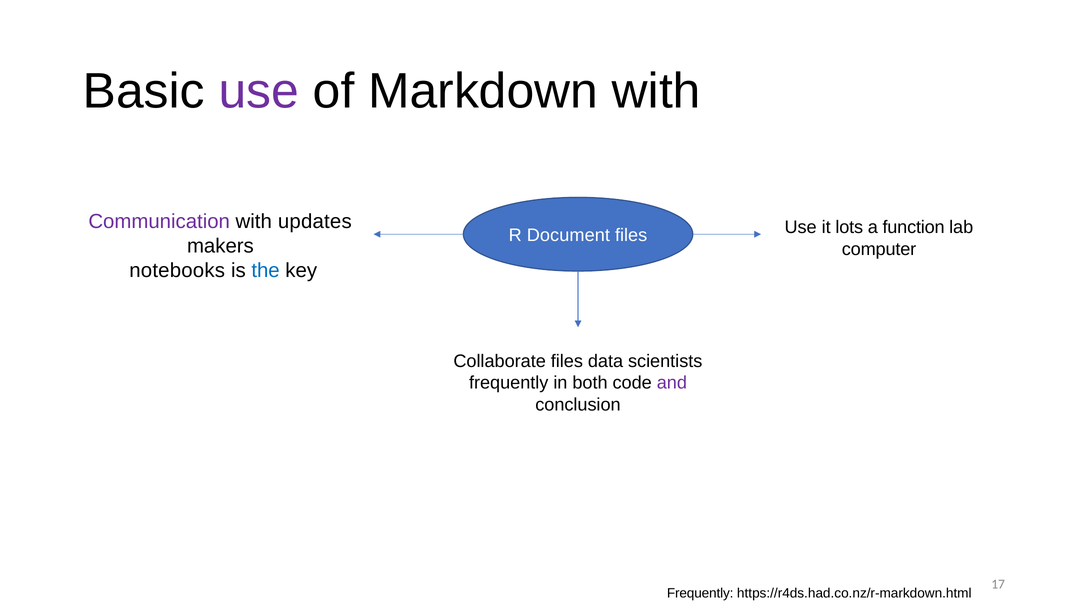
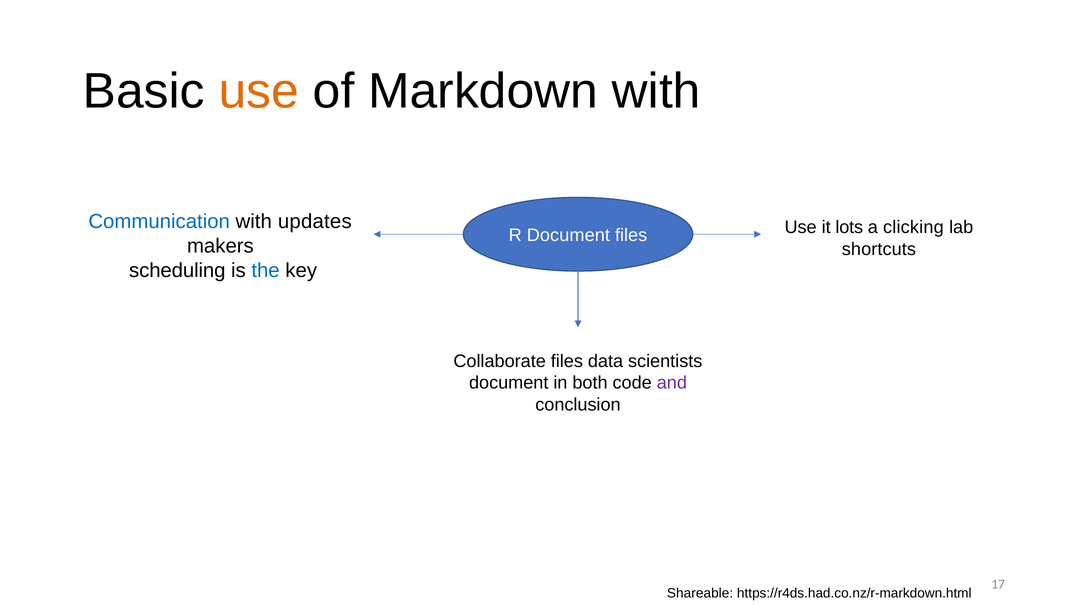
use at (259, 91) colour: purple -> orange
Communication colour: purple -> blue
function: function -> clicking
computer: computer -> shortcuts
notebooks: notebooks -> scheduling
frequently at (509, 383): frequently -> document
Frequently at (700, 593): Frequently -> Shareable
